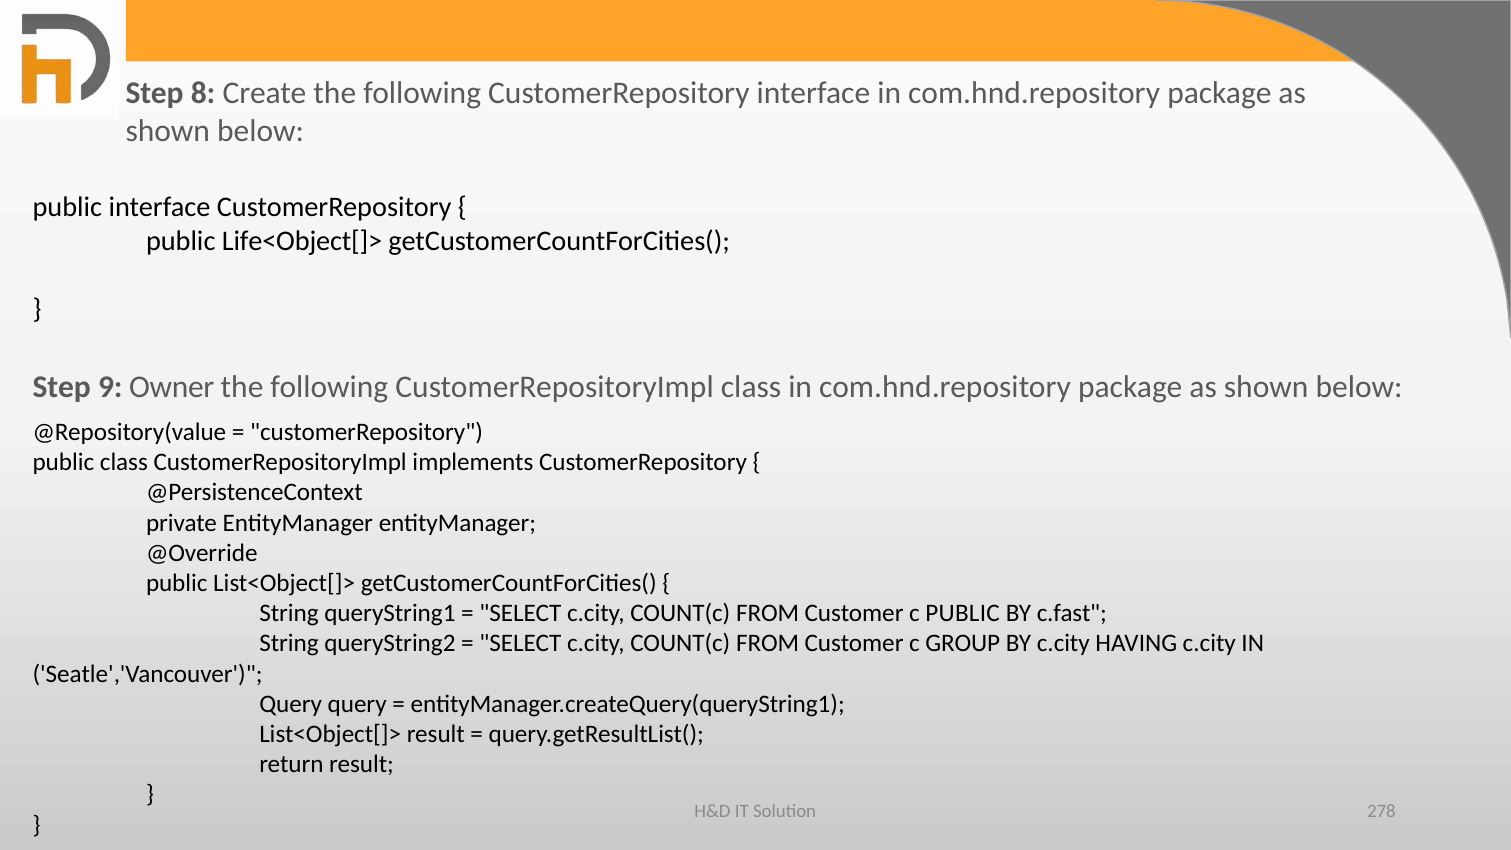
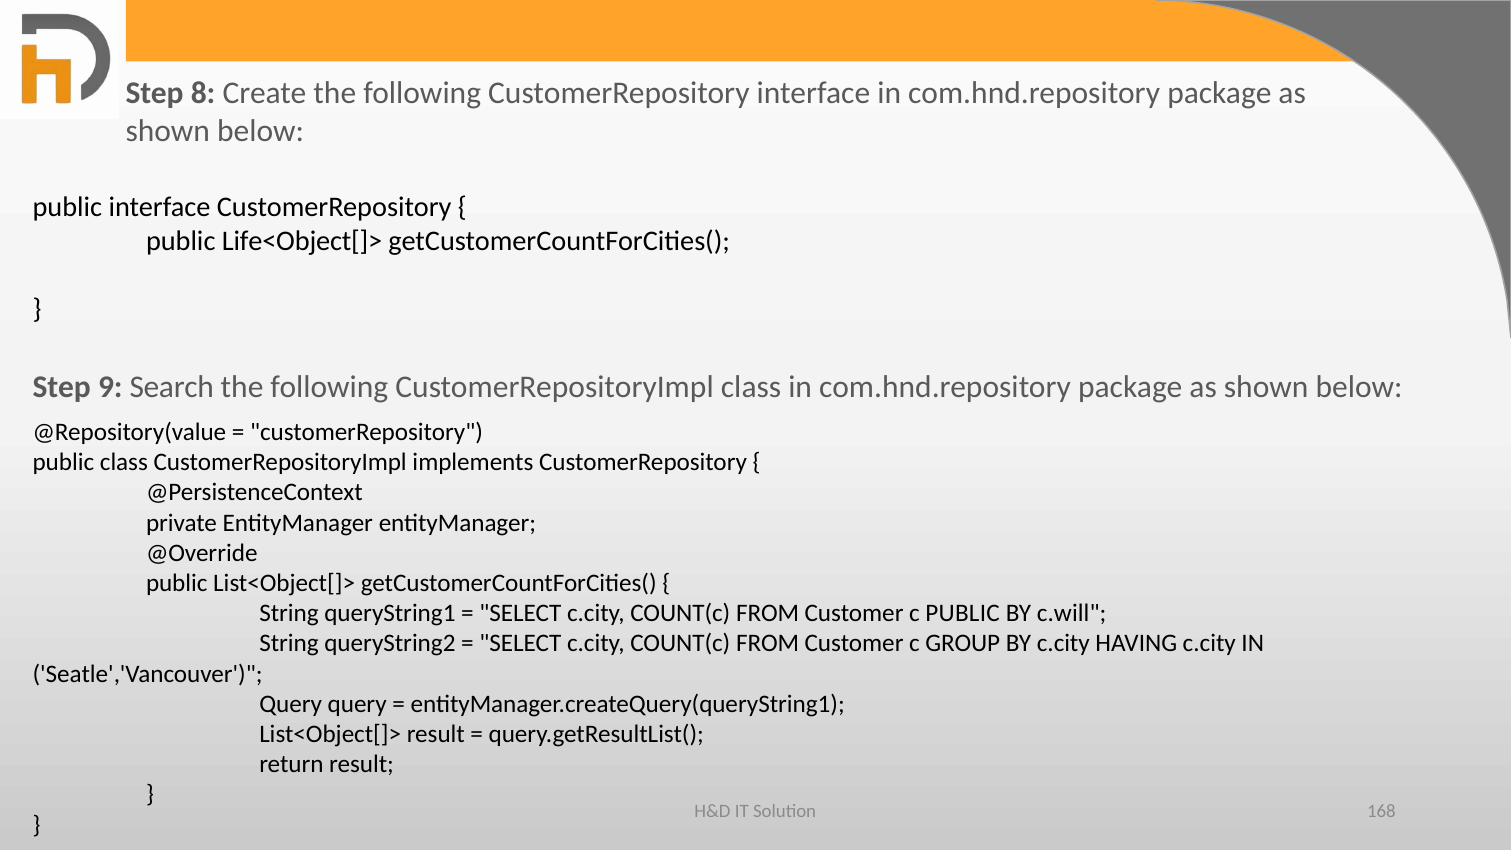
Owner: Owner -> Search
c.fast: c.fast -> c.will
278: 278 -> 168
